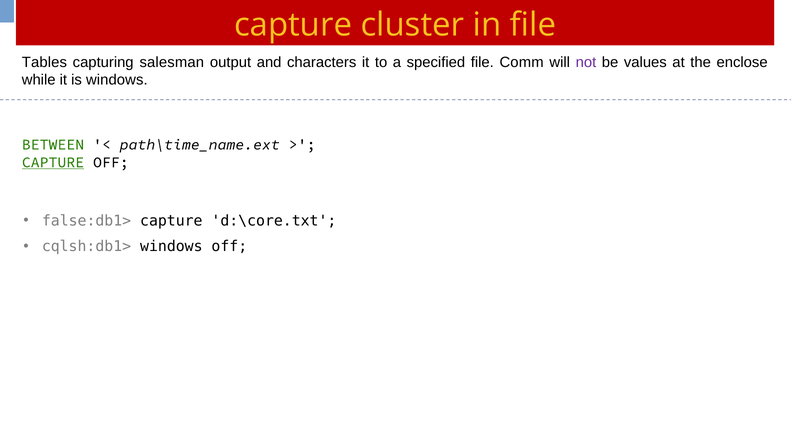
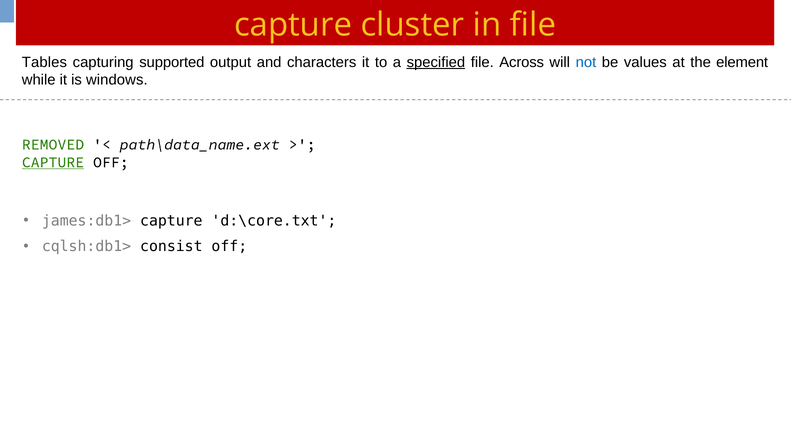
salesman: salesman -> supported
specified underline: none -> present
Comm: Comm -> Across
not colour: purple -> blue
enclose: enclose -> element
BETWEEN: BETWEEN -> REMOVED
path\time_name.ext: path\time_name.ext -> path\data_name.ext
false:db1>: false:db1> -> james:db1>
cqlsh:db1> windows: windows -> consist
